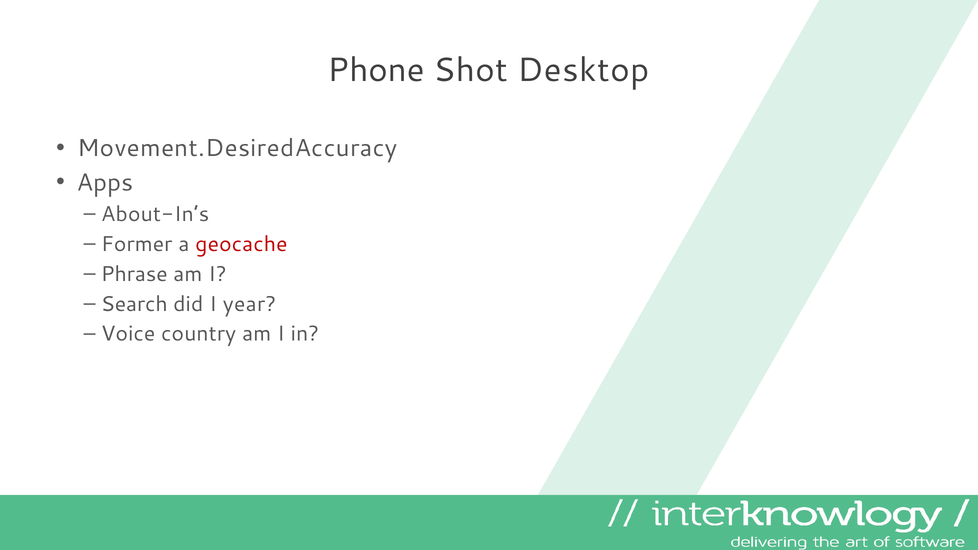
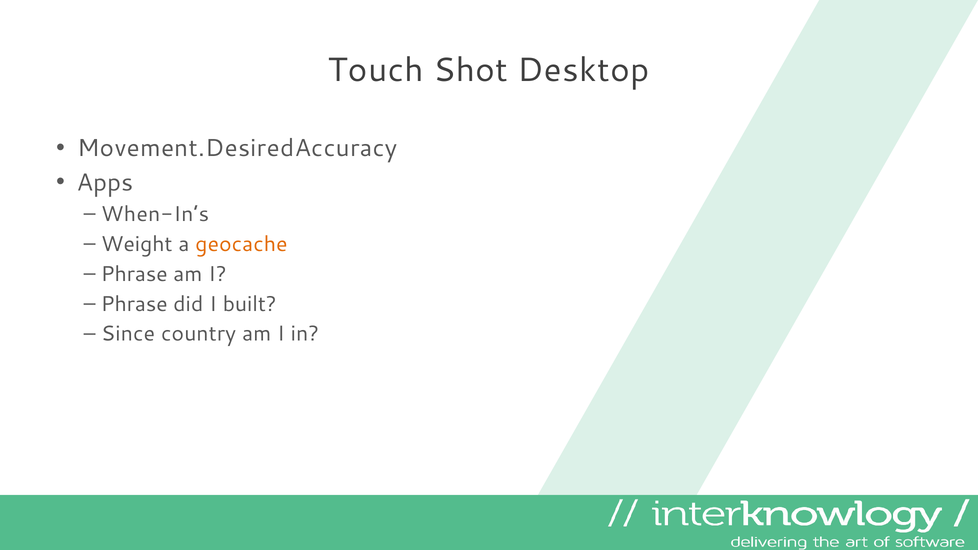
Phone: Phone -> Touch
About-In’s: About-In’s -> When-In’s
Former: Former -> Weight
geocache colour: red -> orange
Search at (134, 304): Search -> Phrase
year: year -> built
Voice: Voice -> Since
